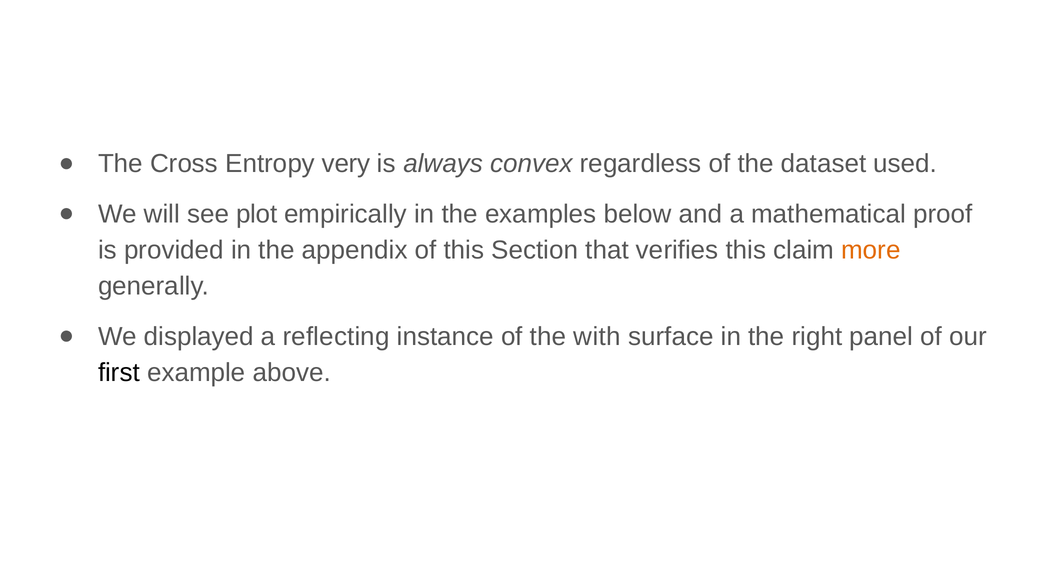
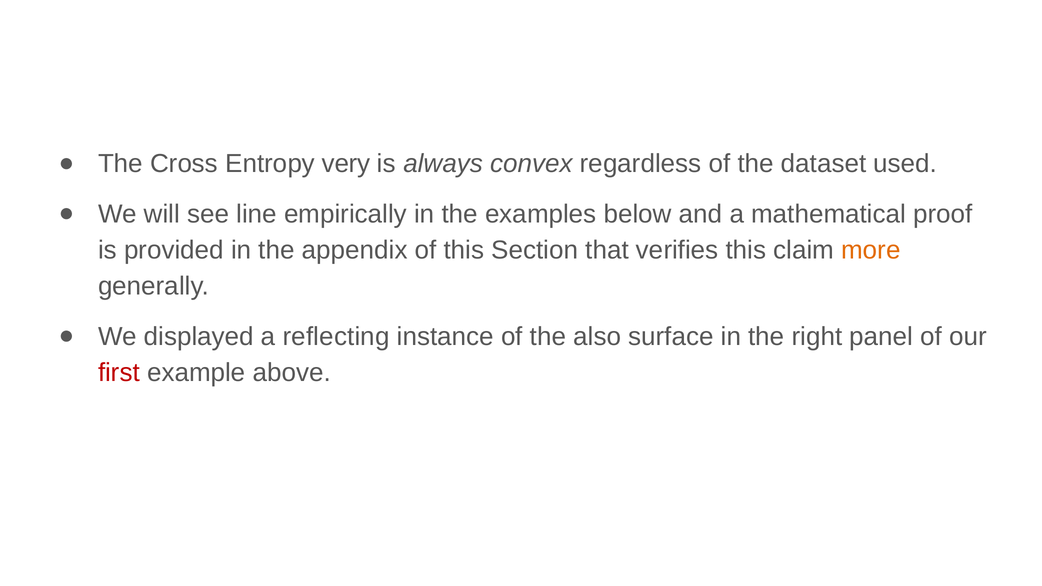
plot: plot -> line
with: with -> also
first colour: black -> red
